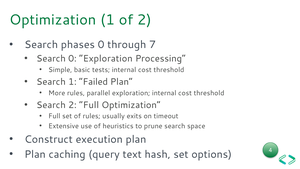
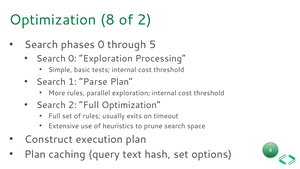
Optimization 1: 1 -> 8
7: 7 -> 5
Failed: Failed -> Parse
